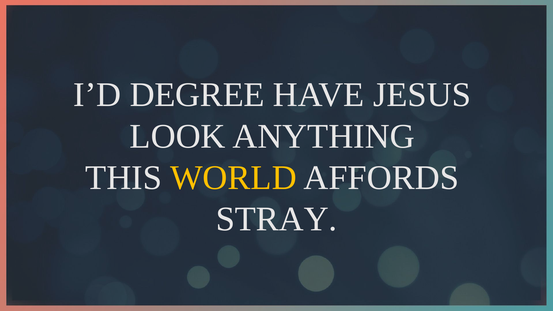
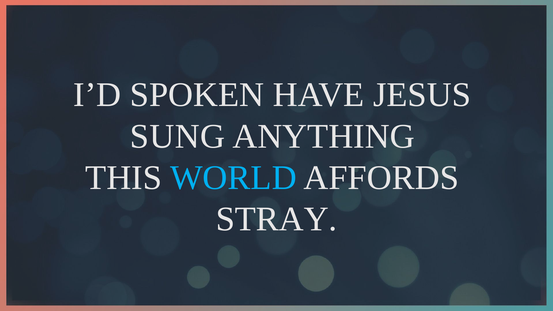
DEGREE: DEGREE -> SPOKEN
LOOK: LOOK -> SUNG
WORLD colour: yellow -> light blue
